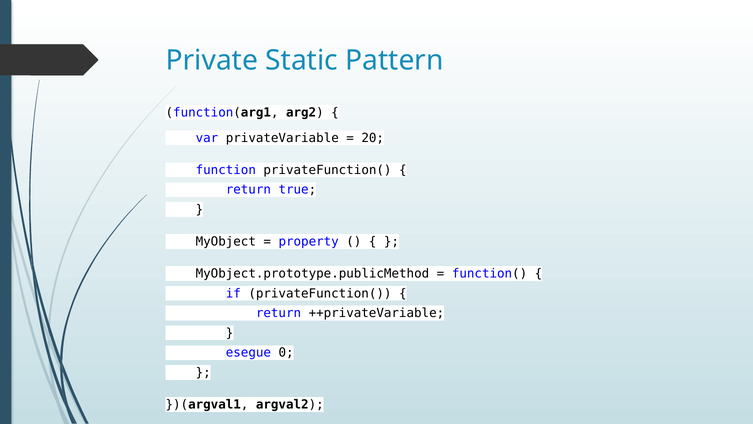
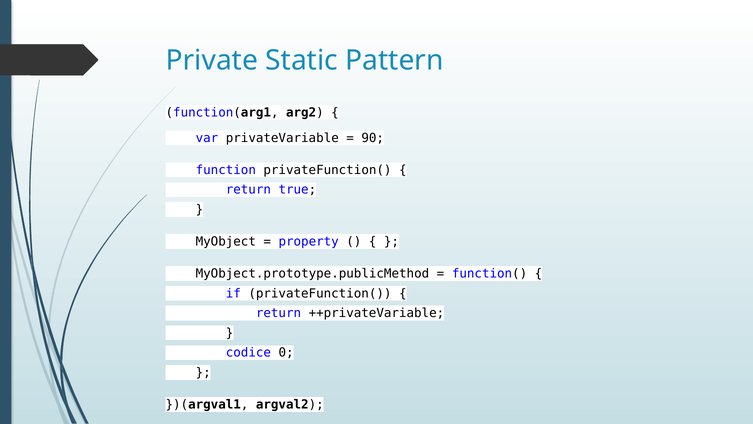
20: 20 -> 90
esegue: esegue -> codice
